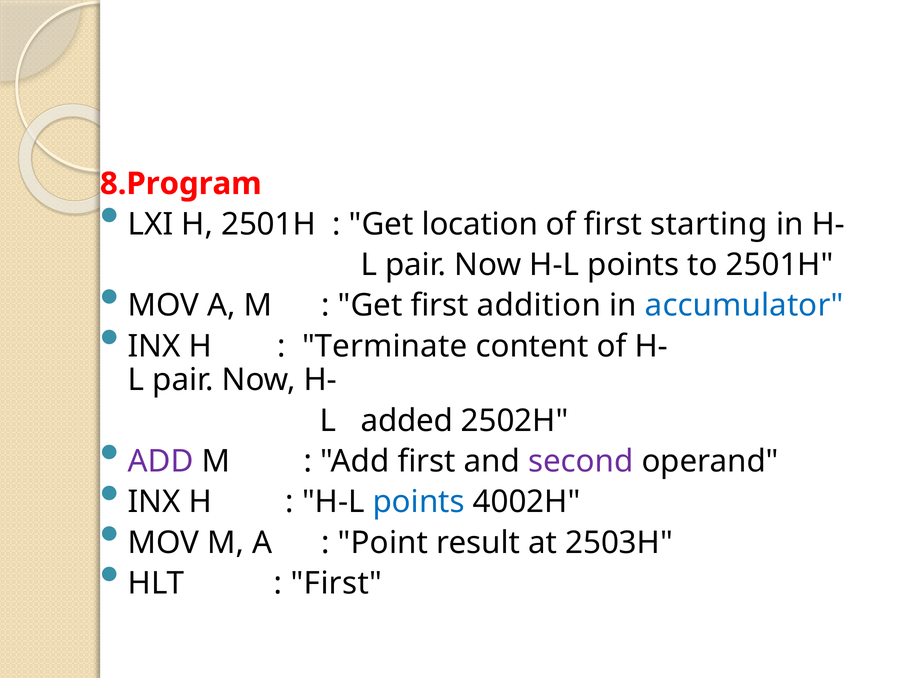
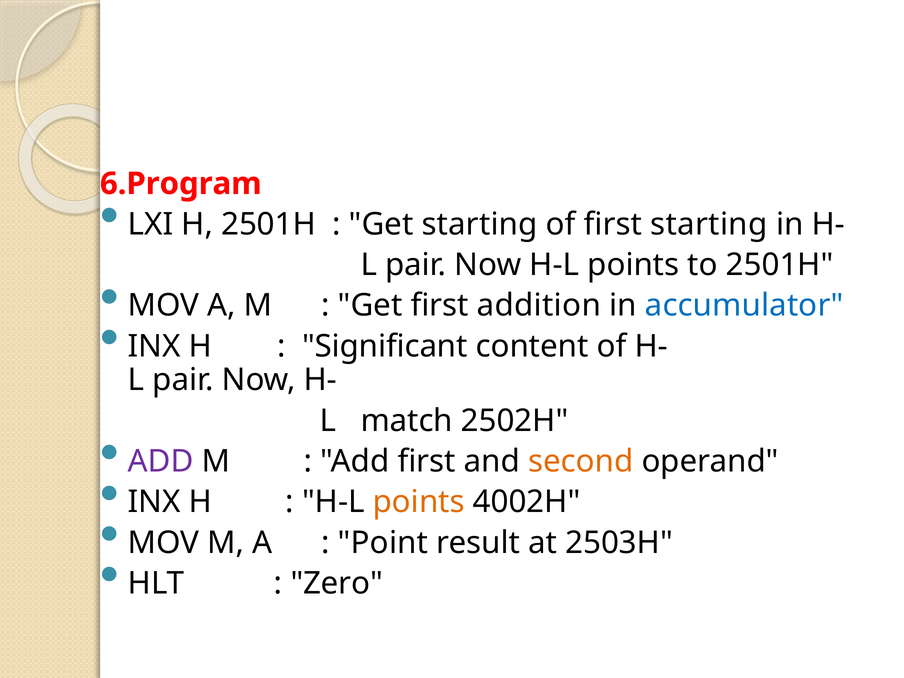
8.Program: 8.Program -> 6.Program
Get location: location -> starting
Terminate: Terminate -> Significant
added: added -> match
second colour: purple -> orange
points at (419, 502) colour: blue -> orange
First at (336, 583): First -> Zero
